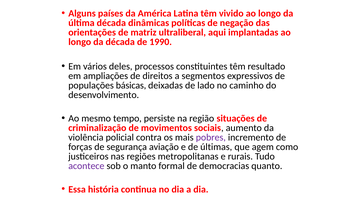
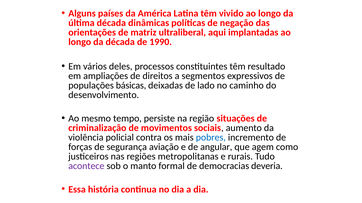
pobres colour: purple -> blue
últimas: últimas -> angular
quanto: quanto -> deveria
